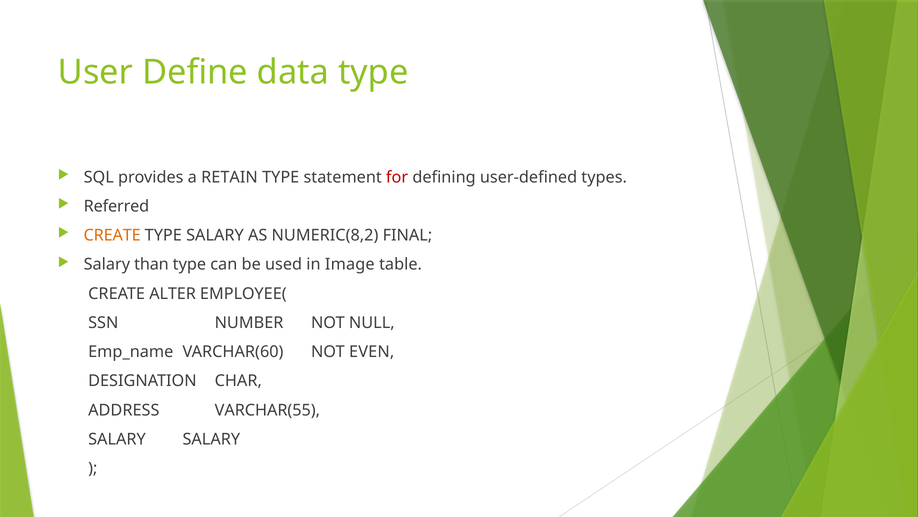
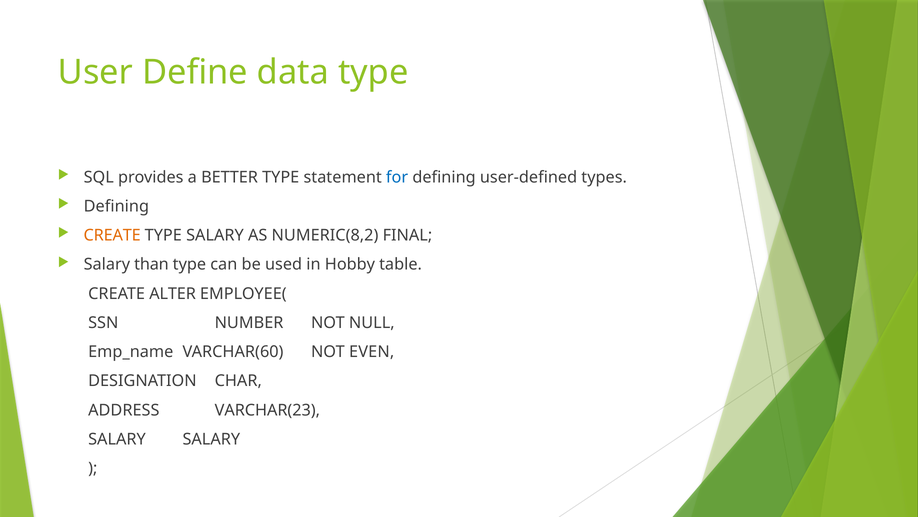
RETAIN: RETAIN -> BETTER
for colour: red -> blue
Referred at (116, 206): Referred -> Defining
Image: Image -> Hobby
VARCHAR(55: VARCHAR(55 -> VARCHAR(23
